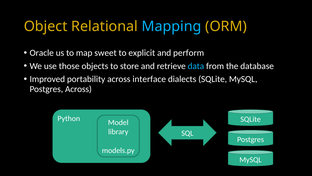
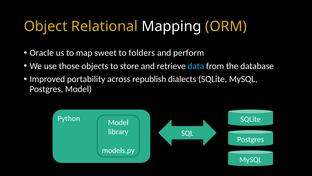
Mapping colour: light blue -> white
explicit: explicit -> folders
interface: interface -> republish
Postgres Across: Across -> Model
